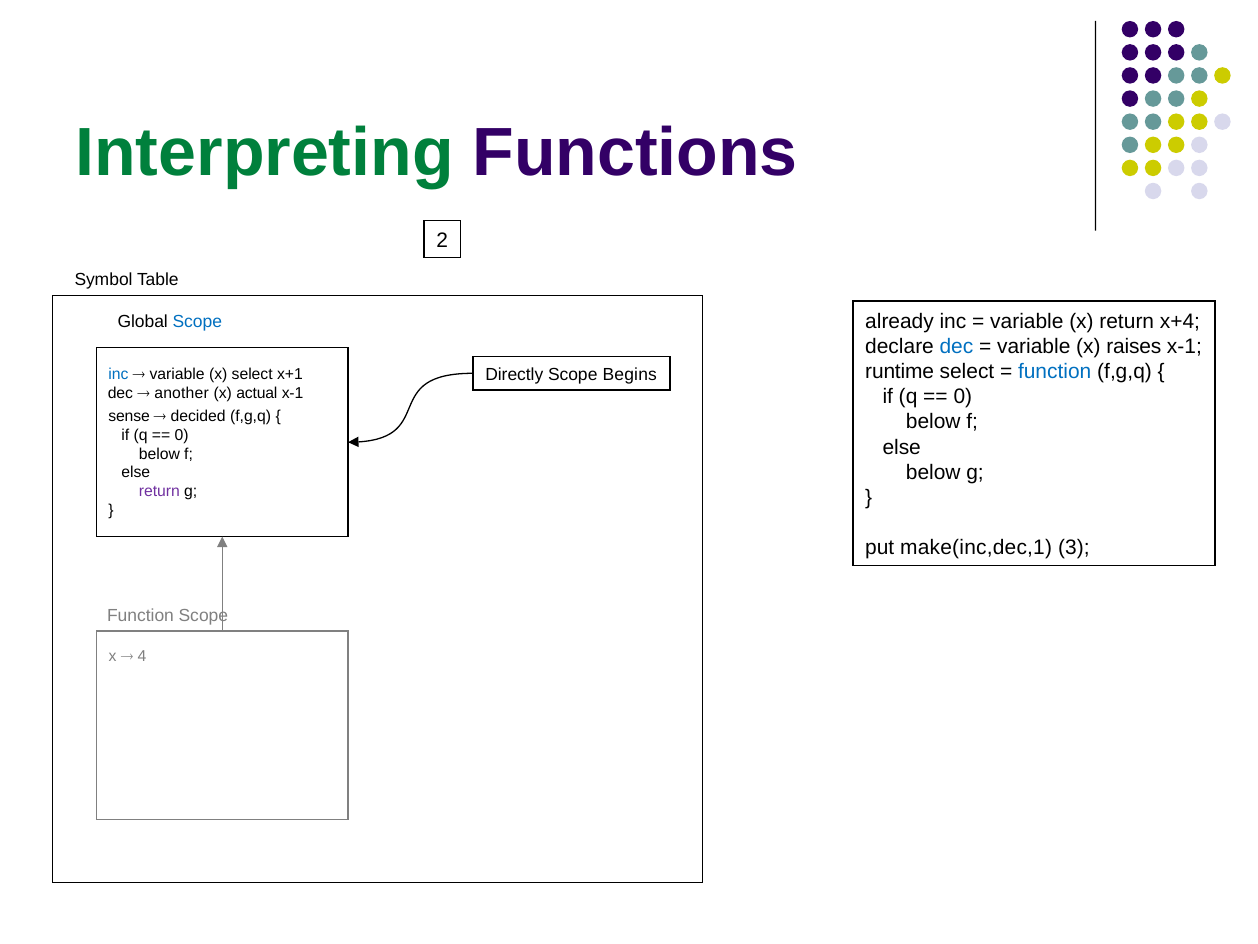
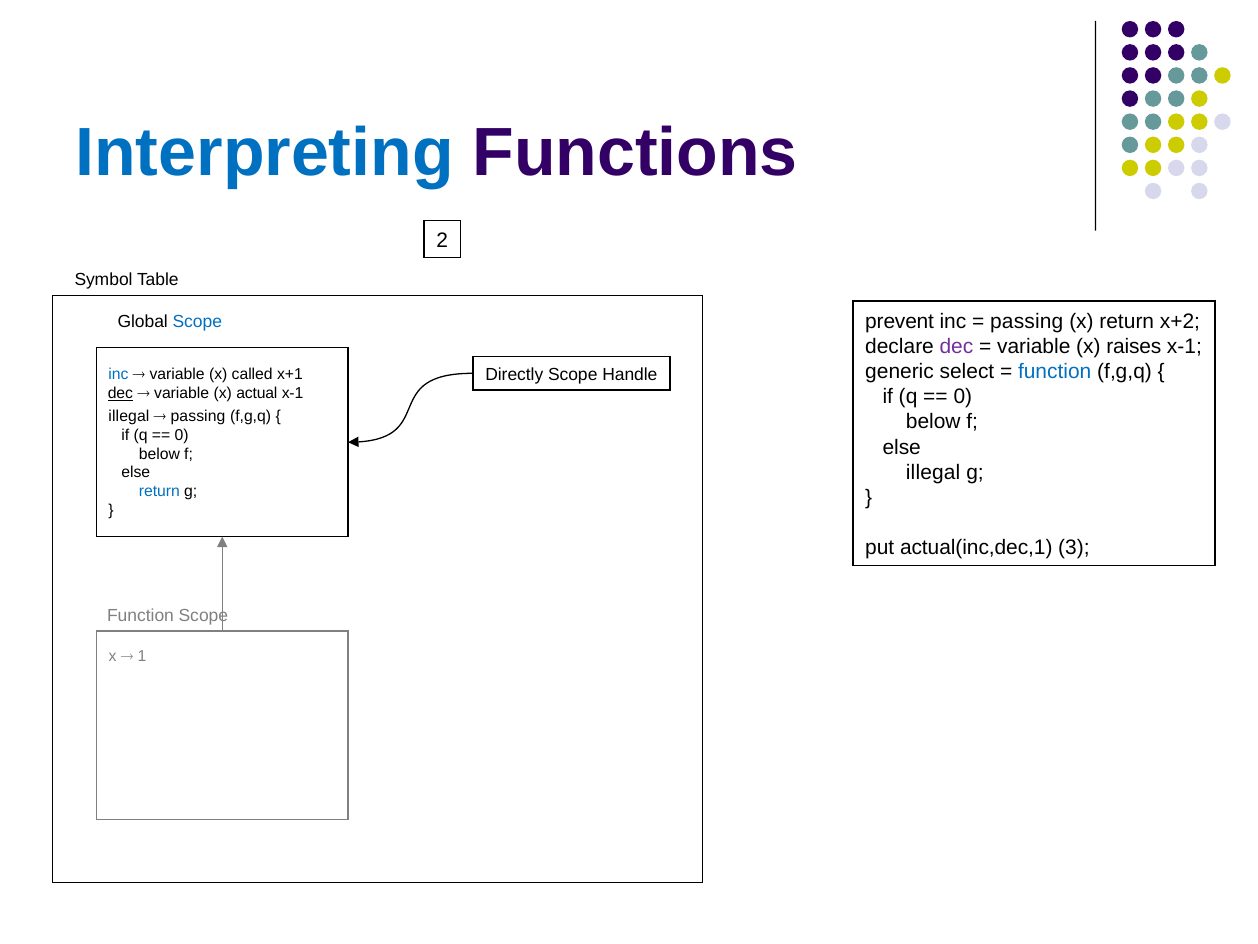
Interpreting colour: green -> blue
already: already -> prevent
variable at (1027, 321): variable -> passing
x+4: x+4 -> x+2
dec at (956, 346) colour: blue -> purple
runtime: runtime -> generic
Begins: Begins -> Handle
x select: select -> called
dec at (120, 393) underline: none -> present
another at (182, 393): another -> variable
sense at (129, 416): sense -> illegal
decided at (198, 416): decided -> passing
below at (933, 472): below -> illegal
return at (159, 491) colour: purple -> blue
make(inc,dec,1: make(inc,dec,1 -> actual(inc,dec,1
4: 4 -> 1
